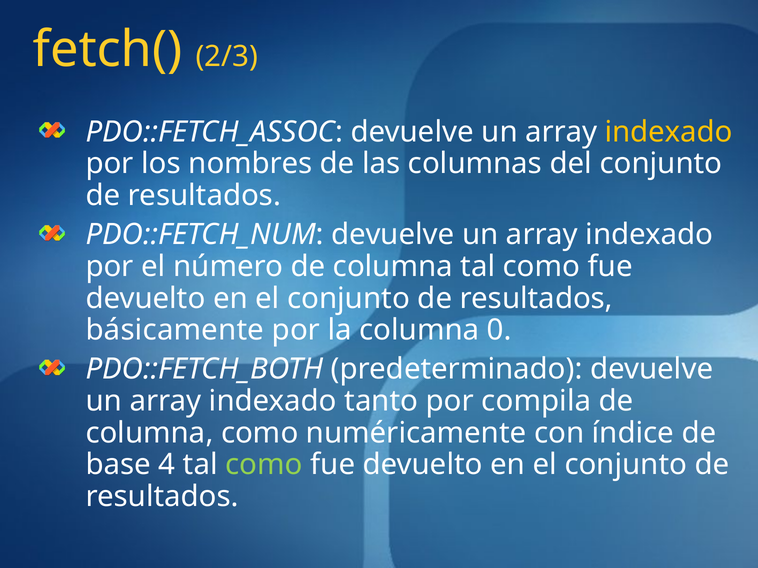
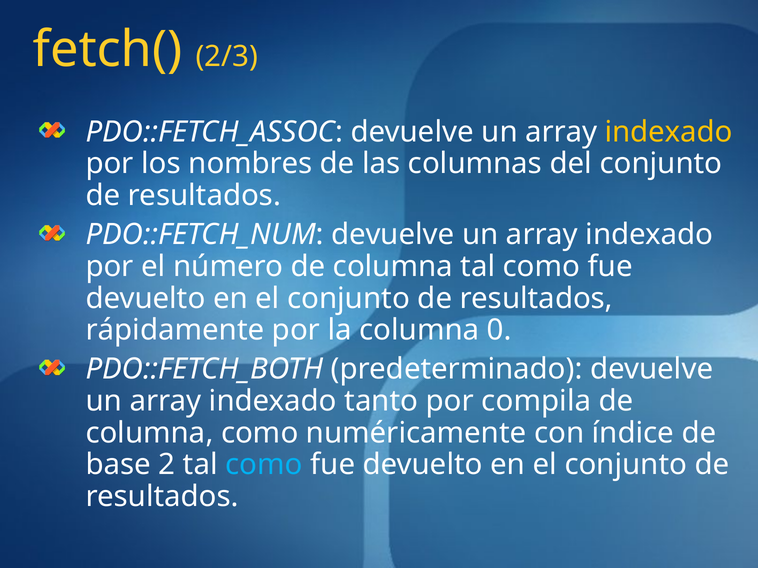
básicamente: básicamente -> rápidamente
4: 4 -> 2
como at (264, 465) colour: light green -> light blue
